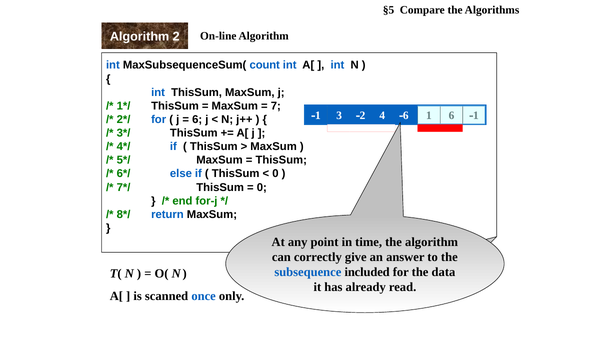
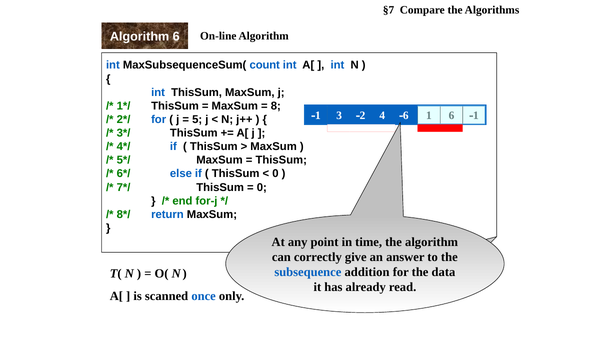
§5: §5 -> §7
Algorithm 2: 2 -> 6
7: 7 -> 8
6 at (197, 119): 6 -> 5
included: included -> addition
